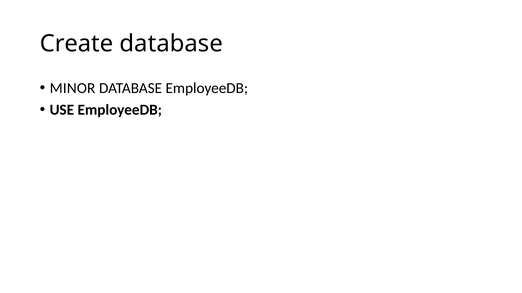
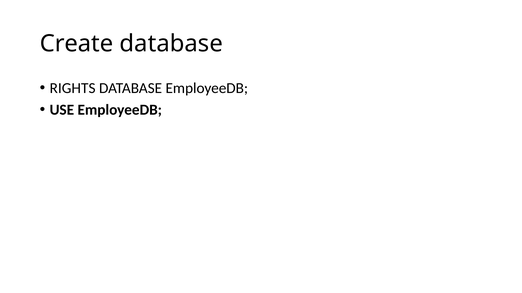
MINOR: MINOR -> RIGHTS
